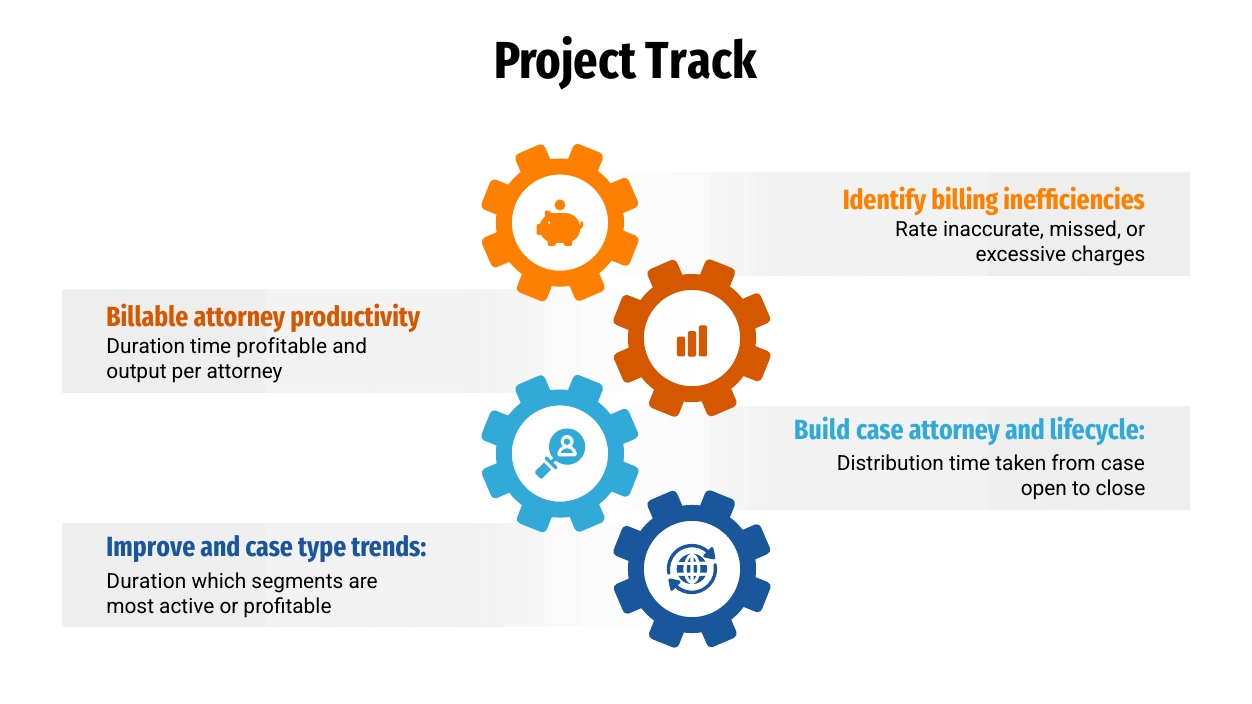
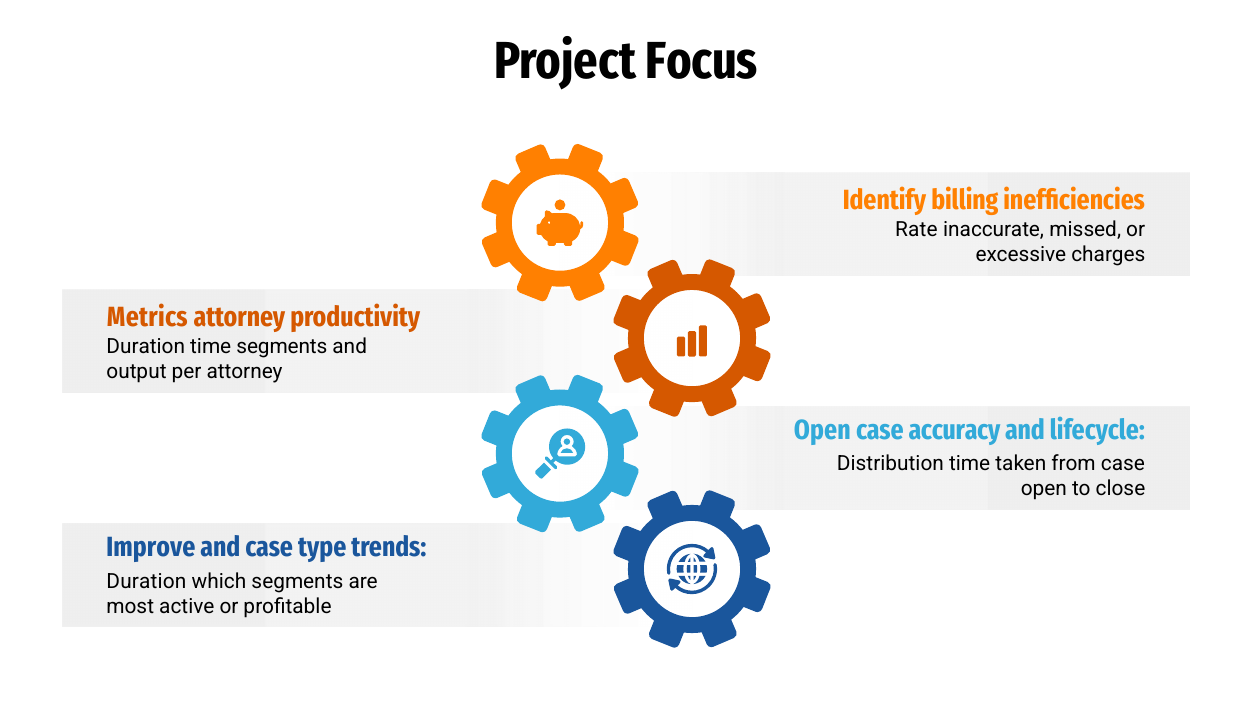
Track: Track -> Focus
Billable: Billable -> Metrics
time profitable: profitable -> segments
Build at (822, 430): Build -> Open
case attorney: attorney -> accuracy
